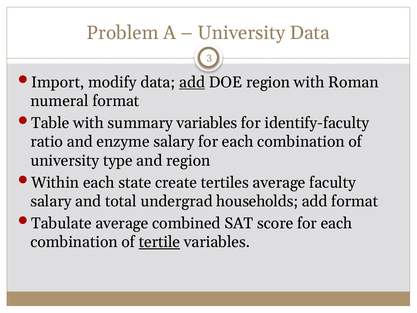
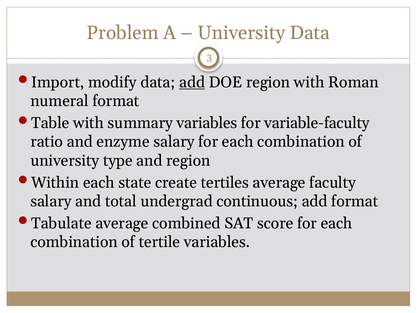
identify-faculty: identify-faculty -> variable-faculty
households: households -> continuous
tertile underline: present -> none
